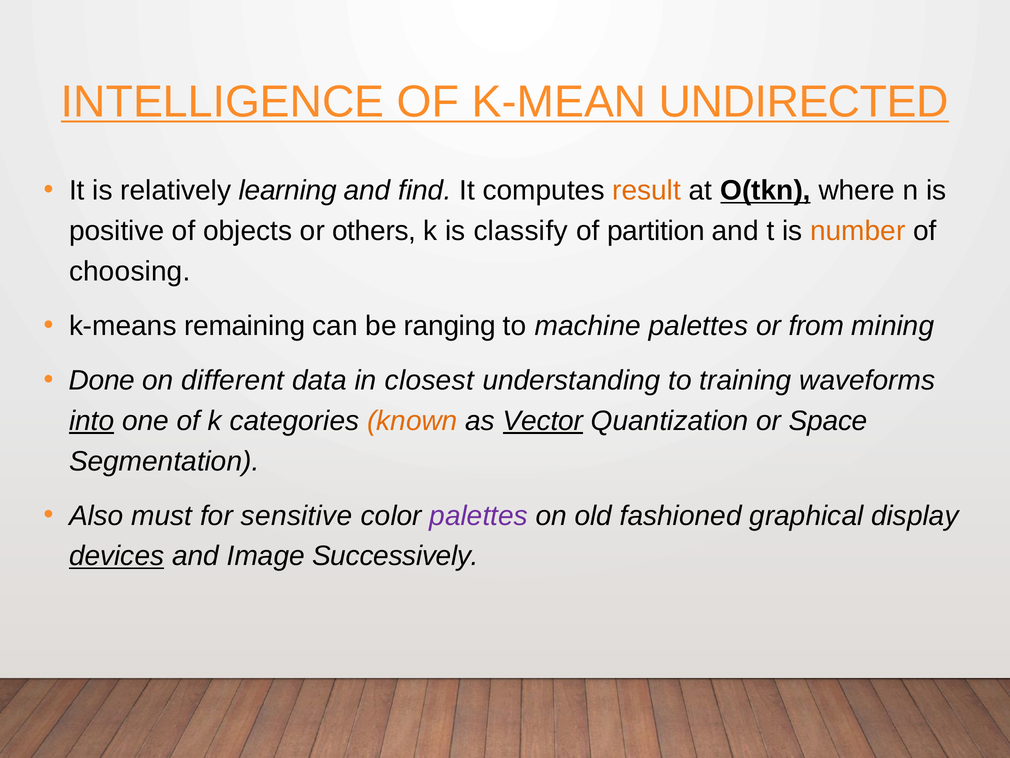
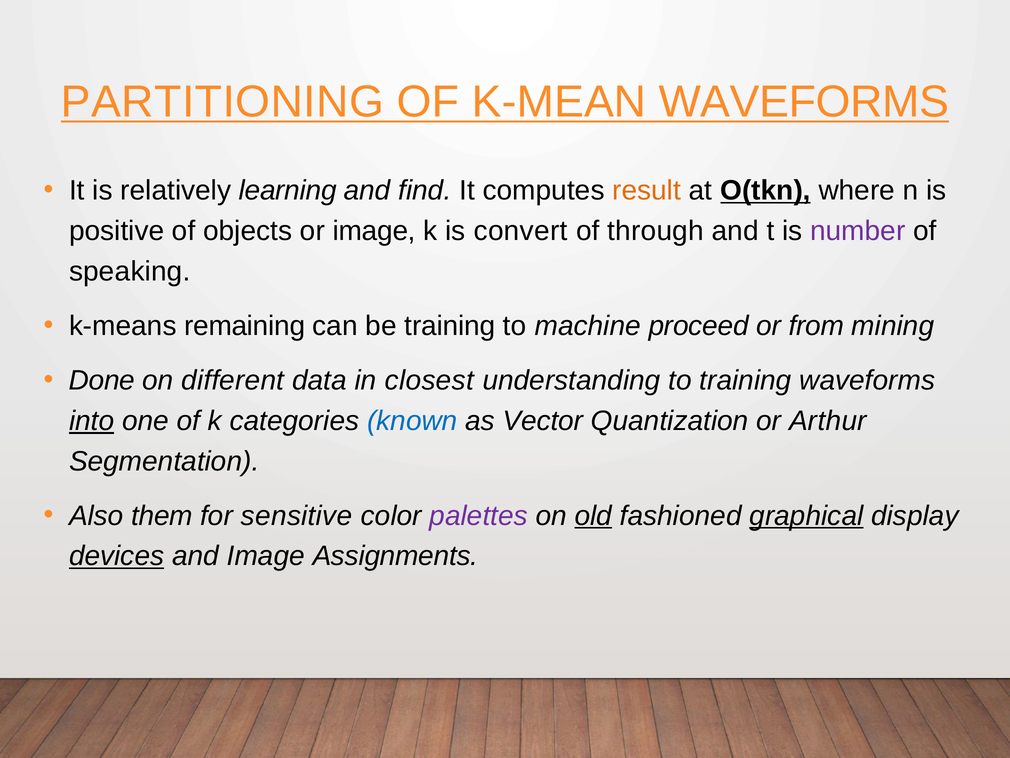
INTELLIGENCE: INTELLIGENCE -> PARTITIONING
K-MEAN UNDIRECTED: UNDIRECTED -> WAVEFORMS
or others: others -> image
classify: classify -> convert
partition: partition -> through
number colour: orange -> purple
choosing: choosing -> speaking
be ranging: ranging -> training
machine palettes: palettes -> proceed
known colour: orange -> blue
Vector underline: present -> none
Space: Space -> Arthur
must: must -> them
old underline: none -> present
graphical underline: none -> present
Successively: Successively -> Assignments
